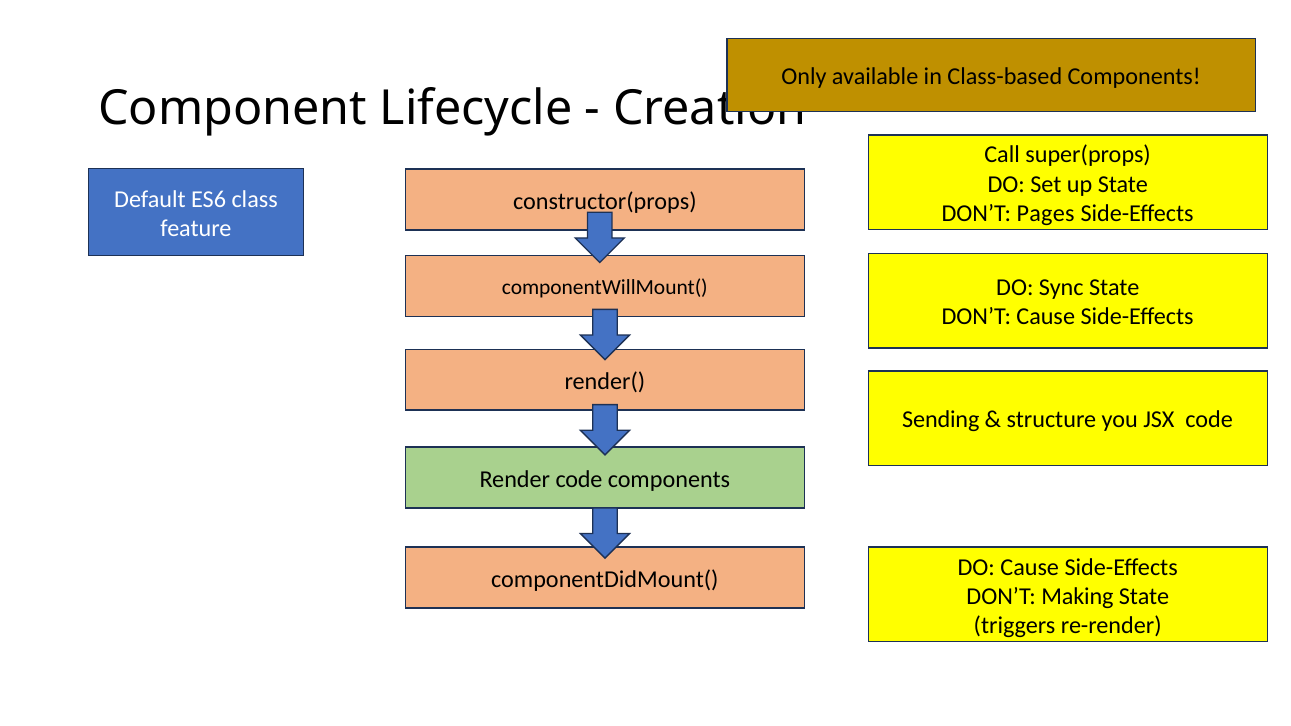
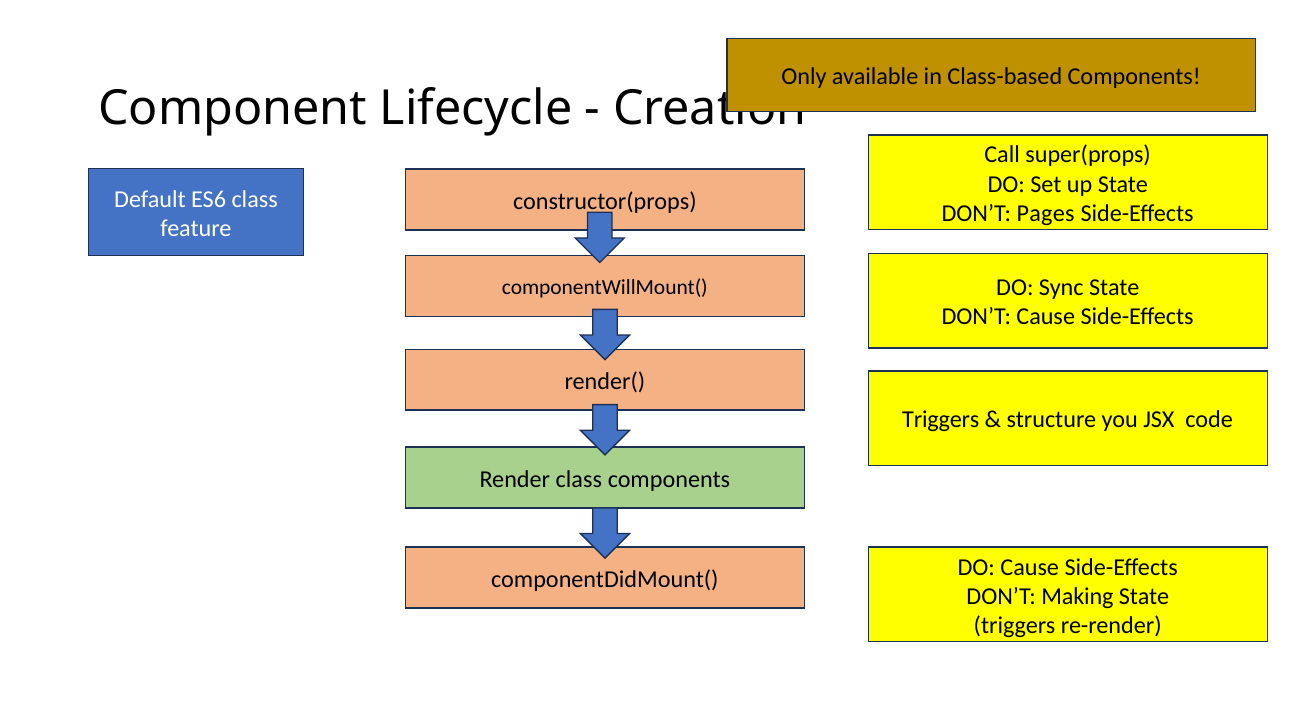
Sending at (941, 420): Sending -> Triggers
Render code: code -> class
